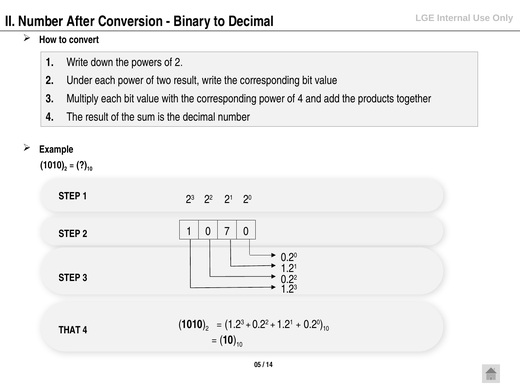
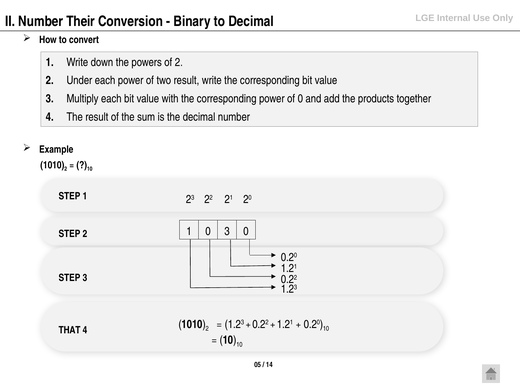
After: After -> Their
of 4: 4 -> 0
0 7: 7 -> 3
